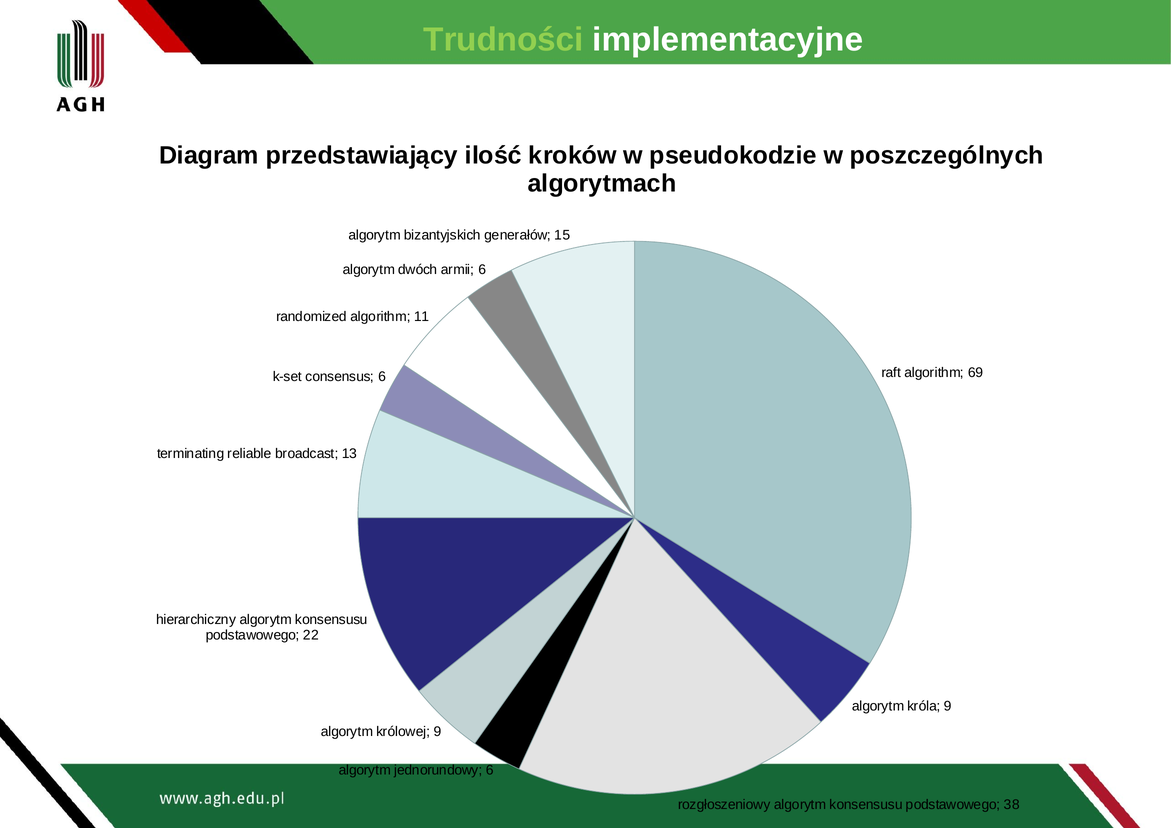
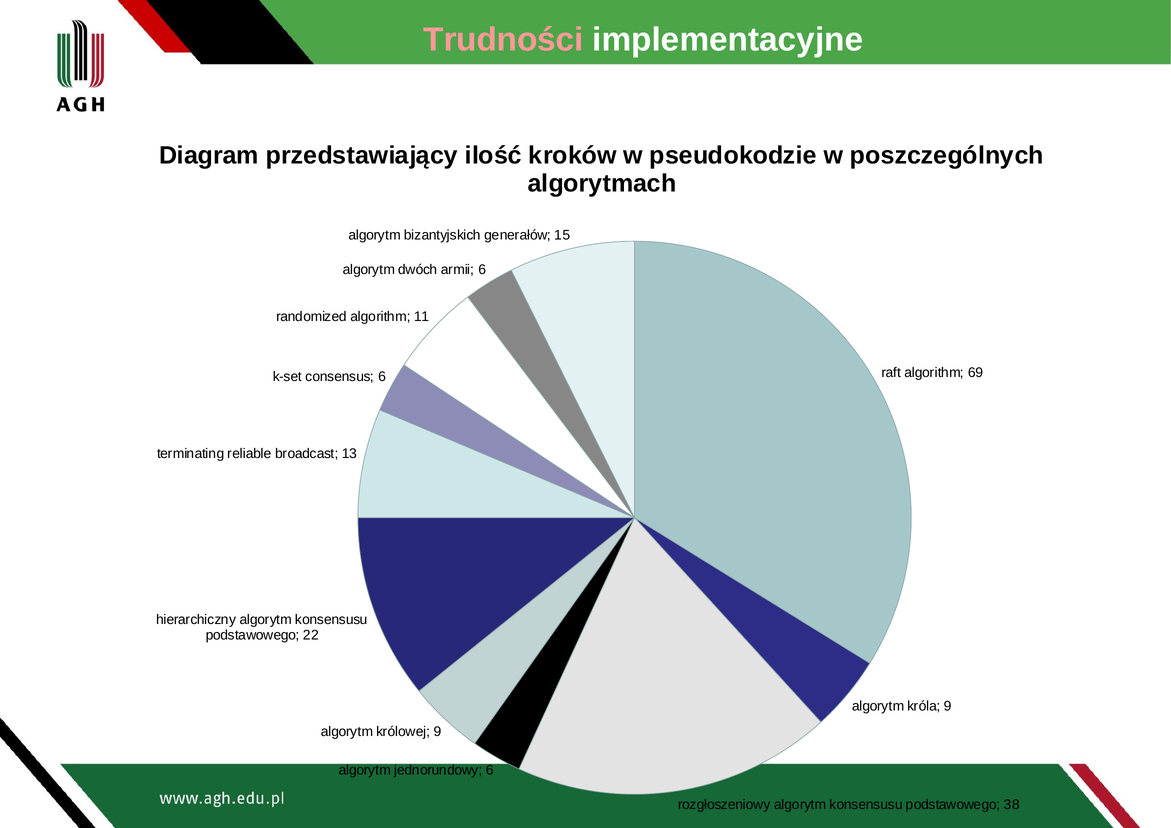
Trudności colour: light green -> pink
